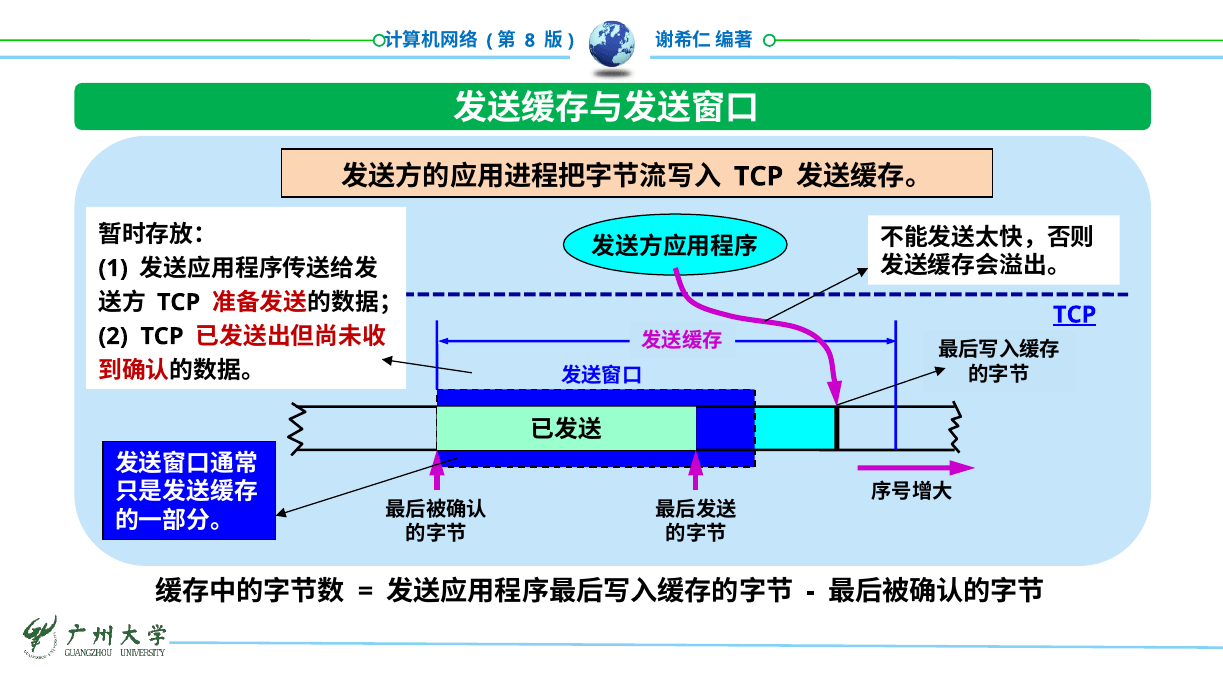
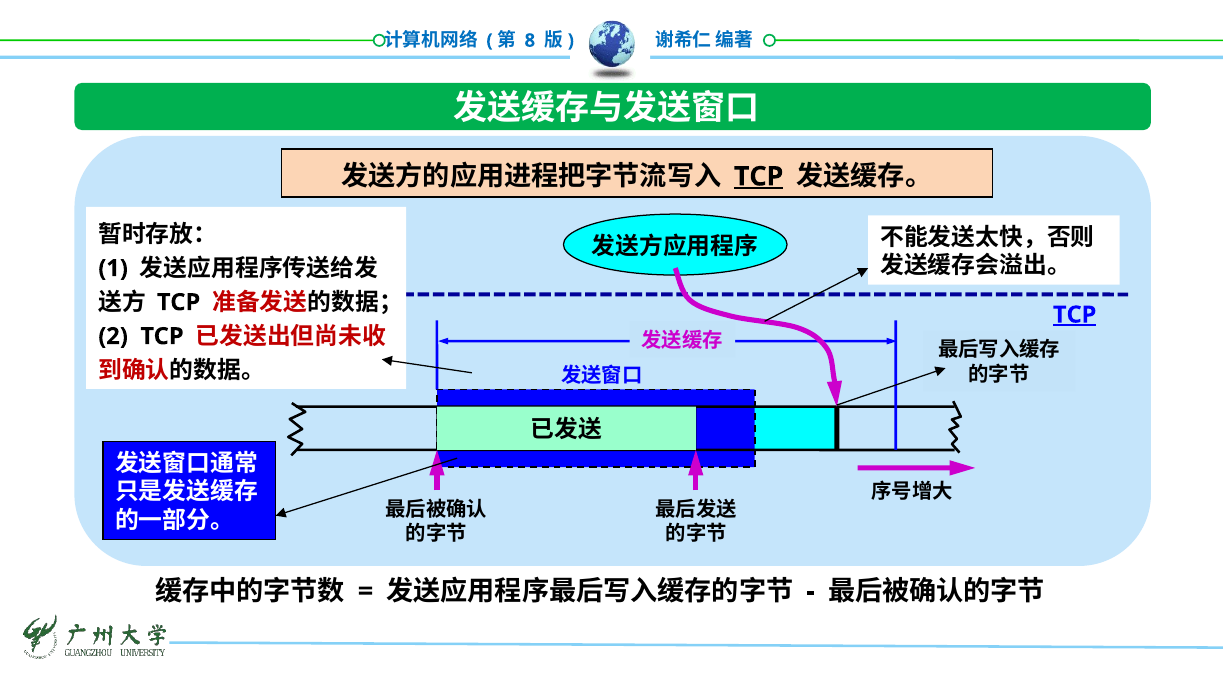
TCP at (759, 177) underline: none -> present
